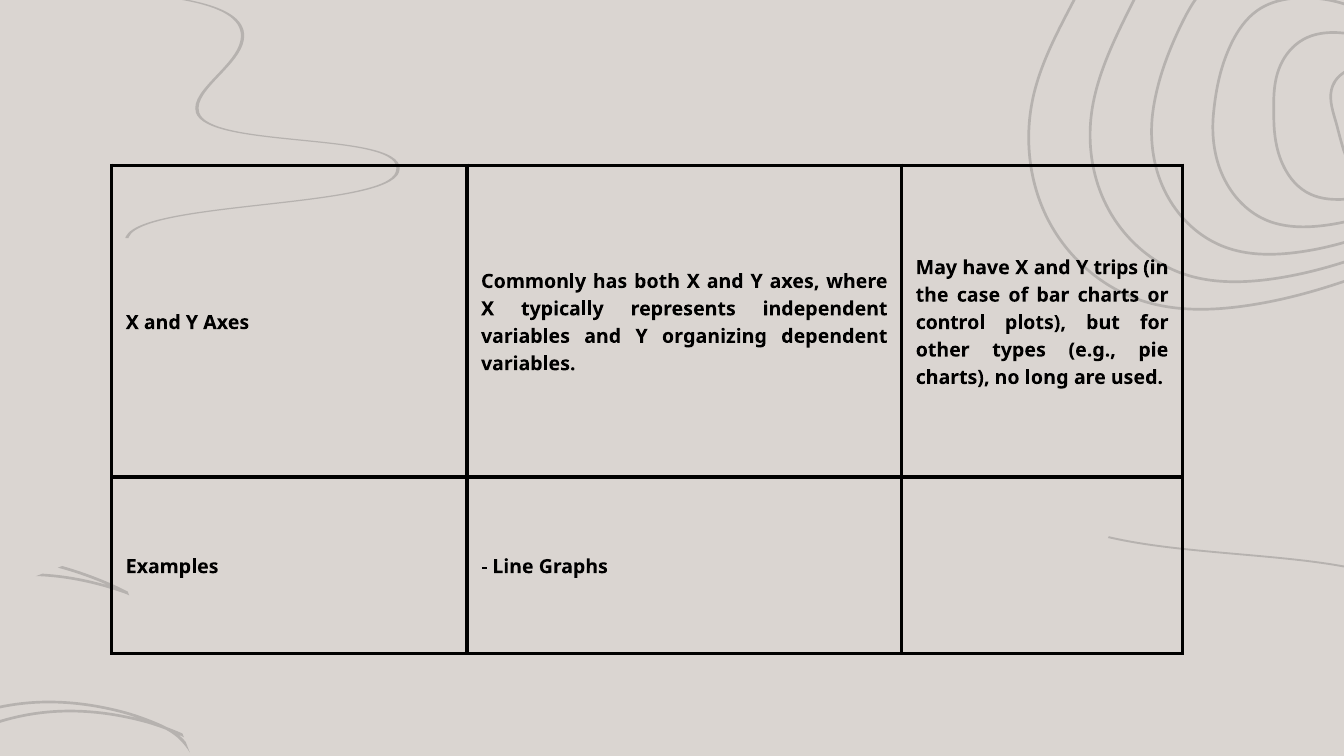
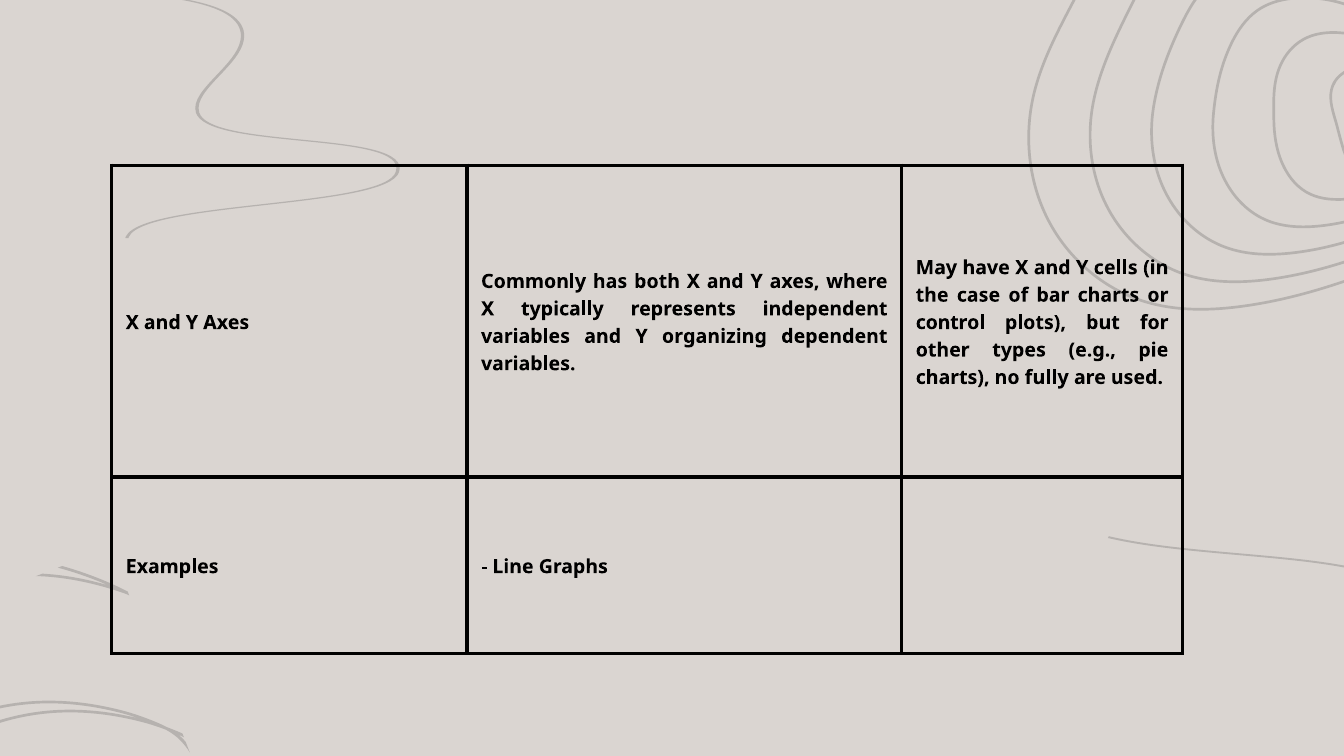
trips: trips -> cells
long: long -> fully
